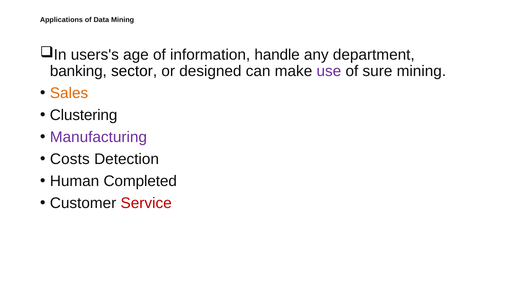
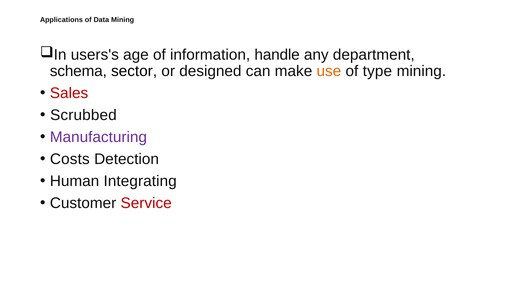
banking: banking -> schema
use colour: purple -> orange
sure: sure -> type
Sales colour: orange -> red
Clustering: Clustering -> Scrubbed
Completed: Completed -> Integrating
